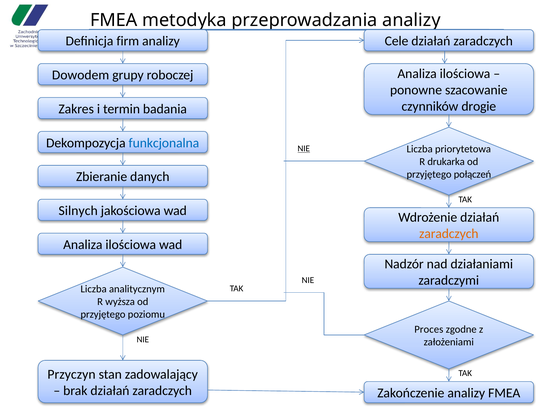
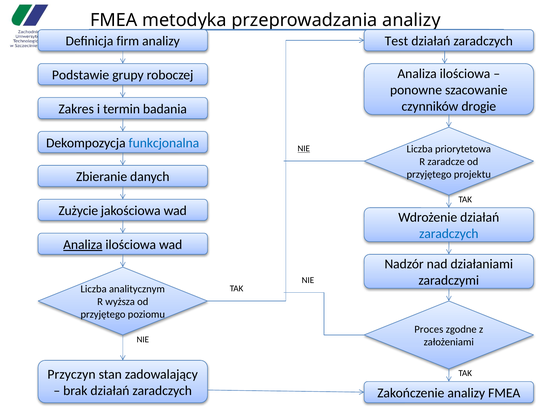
Cele: Cele -> Test
Dowodem: Dowodem -> Podstawie
drukarka: drukarka -> zaradcze
połączeń: połączeń -> projektu
Silnych: Silnych -> Zużycie
zaradczych at (449, 233) colour: orange -> blue
Analiza at (83, 244) underline: none -> present
